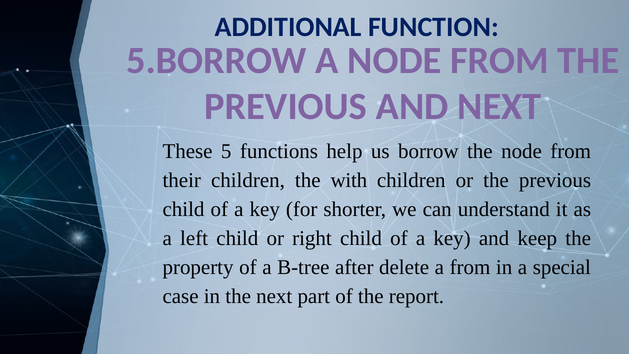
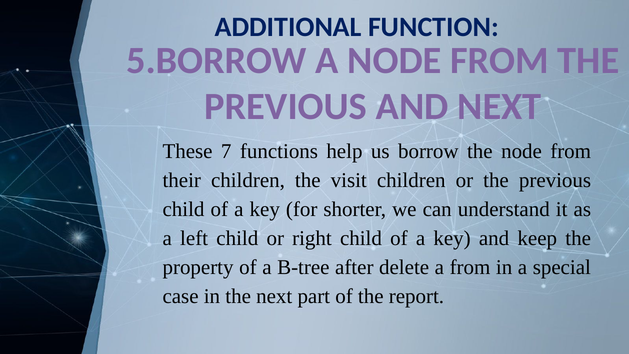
5: 5 -> 7
with: with -> visit
